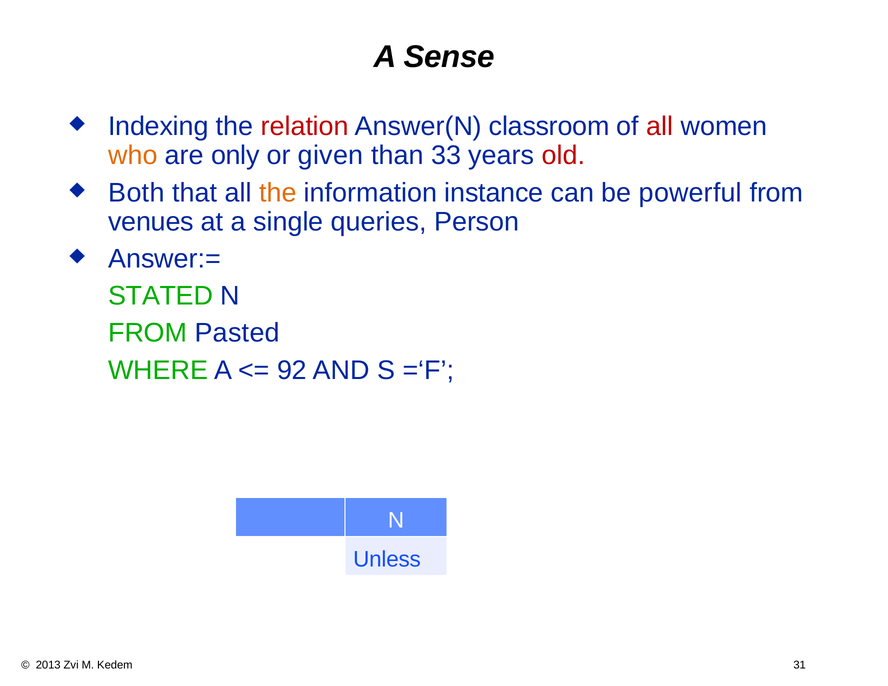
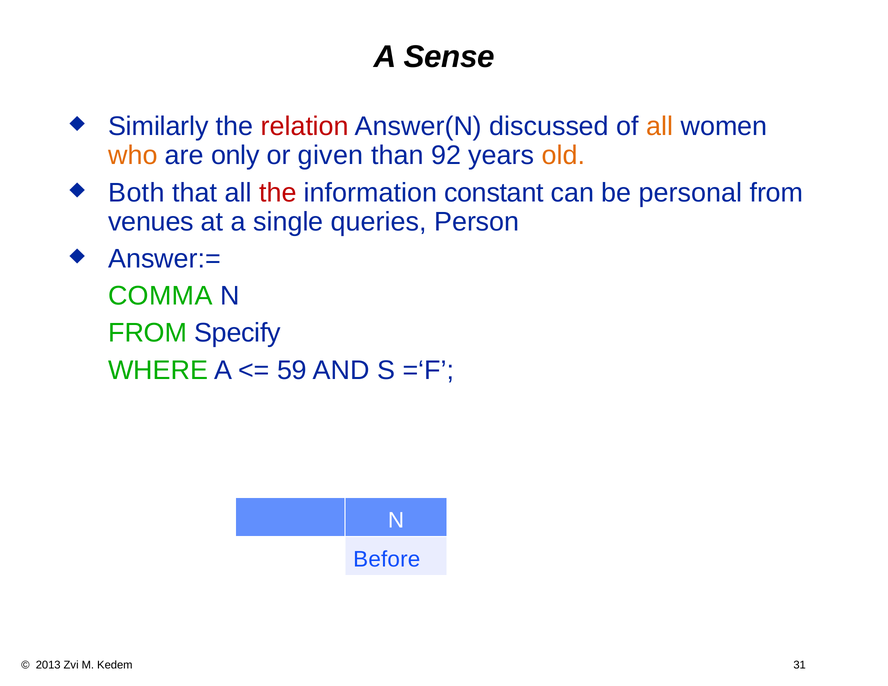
Indexing: Indexing -> Similarly
classroom: classroom -> discussed
all at (660, 127) colour: red -> orange
33: 33 -> 92
old colour: red -> orange
the at (278, 193) colour: orange -> red
instance: instance -> constant
powerful: powerful -> personal
STATED: STATED -> COMMA
Pasted: Pasted -> Specify
92: 92 -> 59
Unless: Unless -> Before
